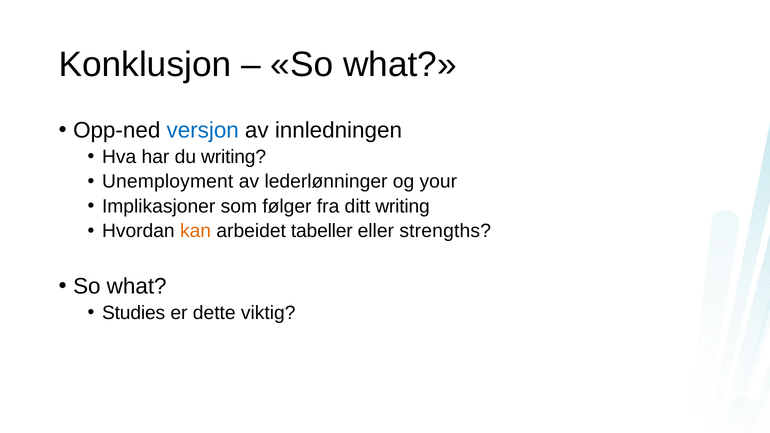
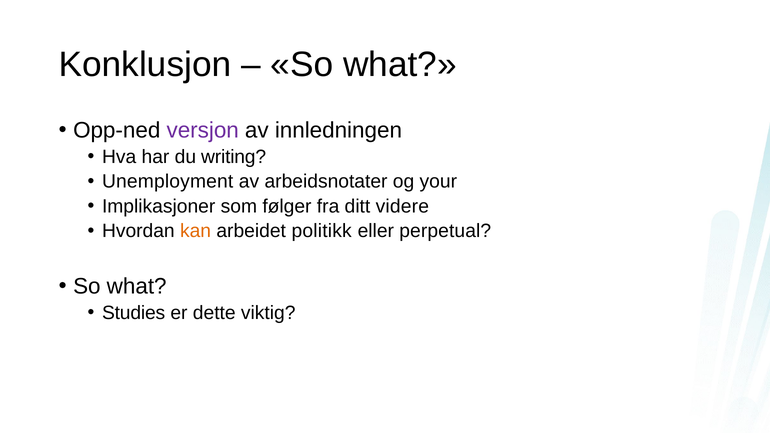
versjon colour: blue -> purple
lederlønninger: lederlønninger -> arbeidsnotater
ditt writing: writing -> videre
tabeller: tabeller -> politikk
strengths: strengths -> perpetual
